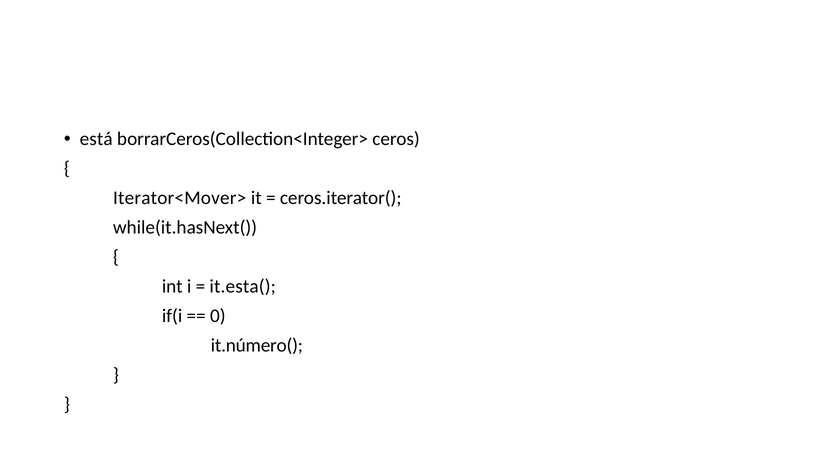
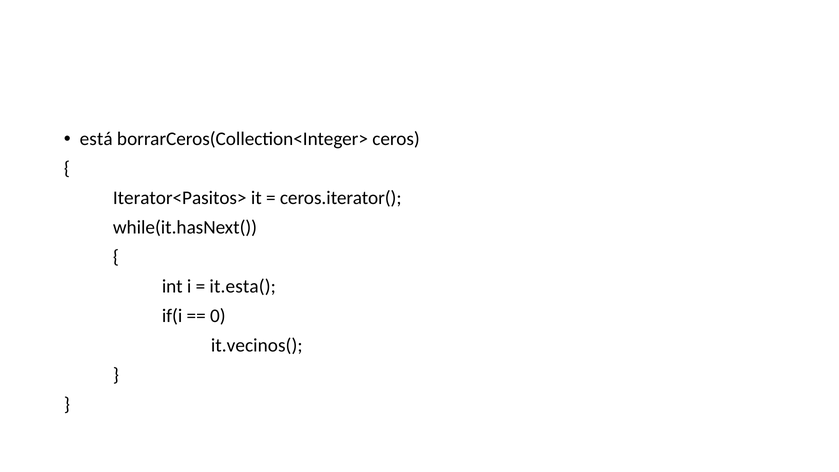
Iterator<Mover>: Iterator<Mover> -> Iterator<Pasitos>
it.número(: it.número( -> it.vecinos(
